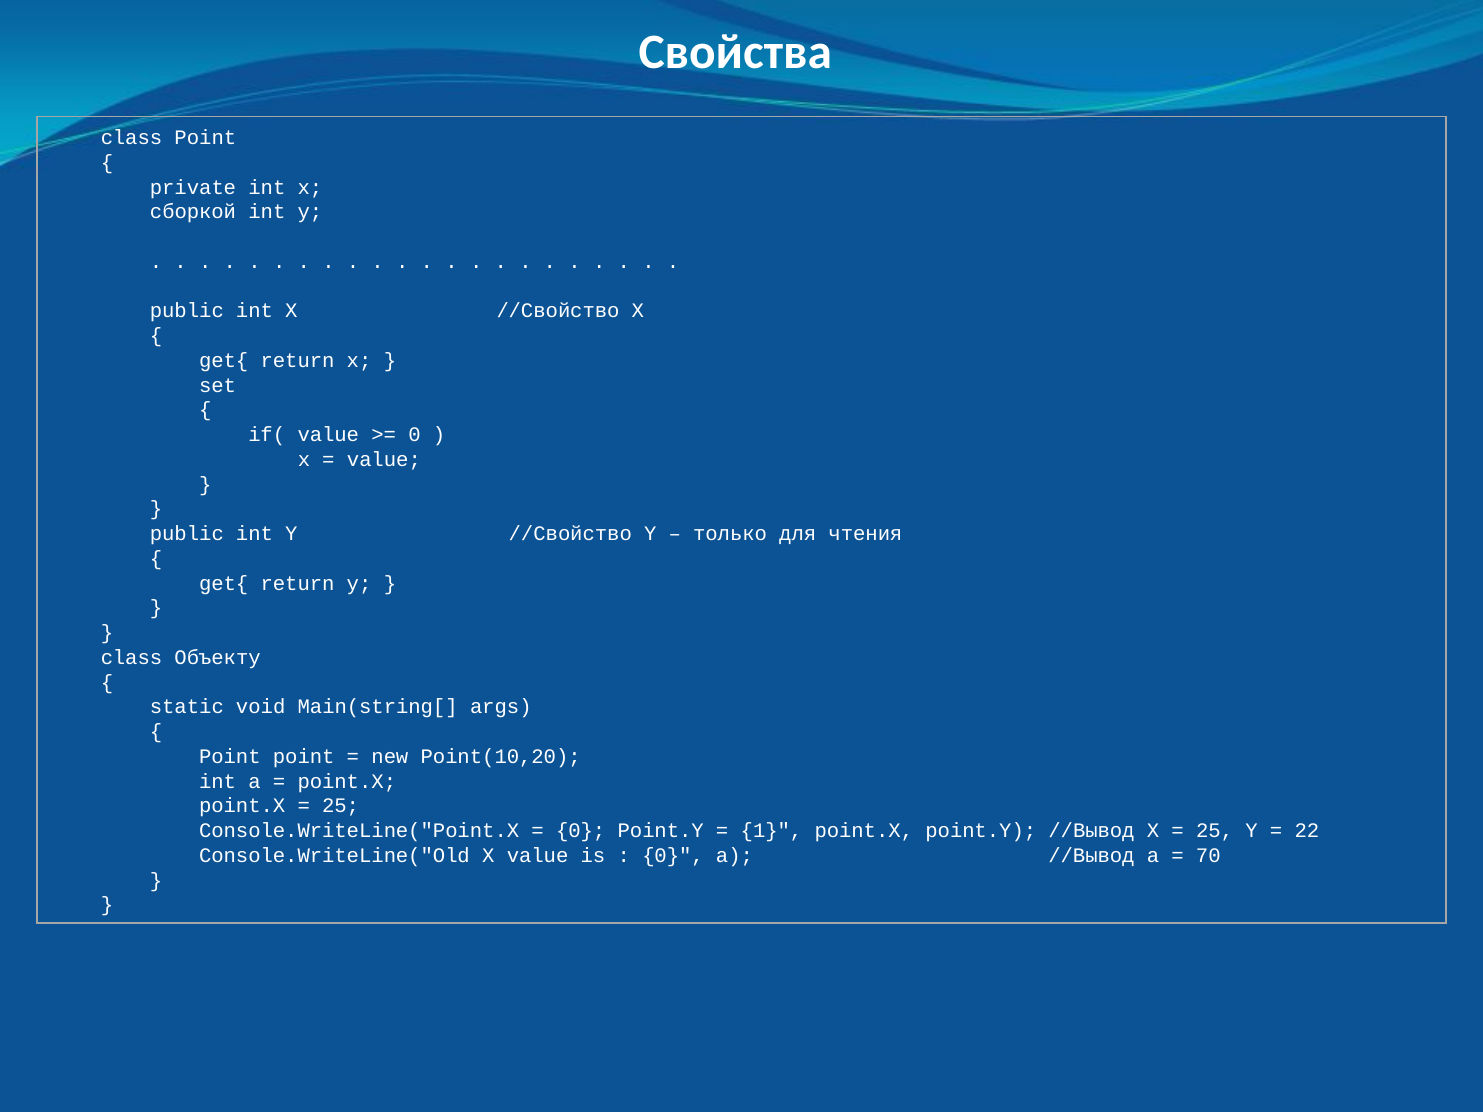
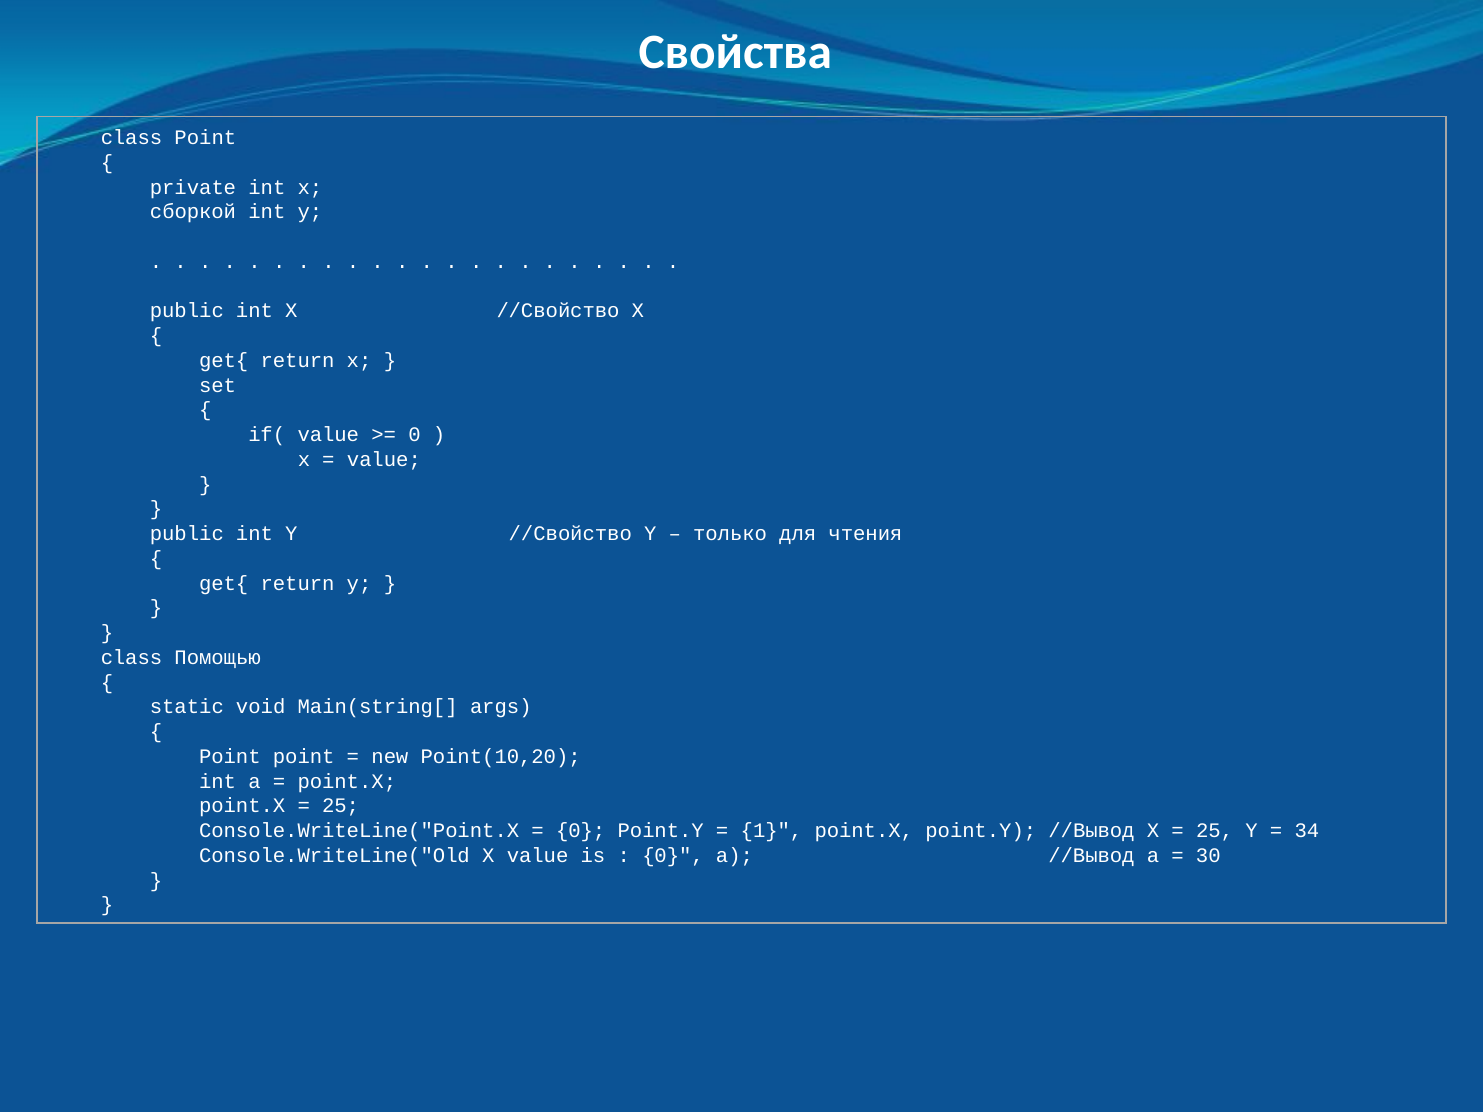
Объекту: Объекту -> Помощью
22: 22 -> 34
70: 70 -> 30
